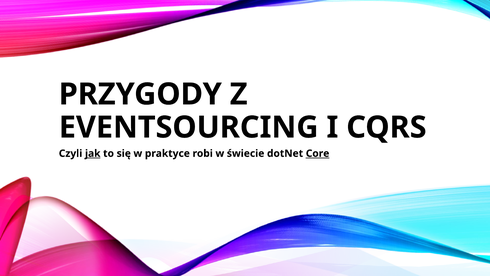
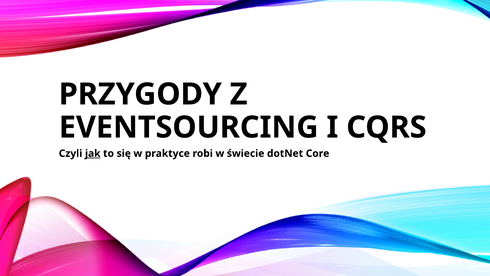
Core underline: present -> none
